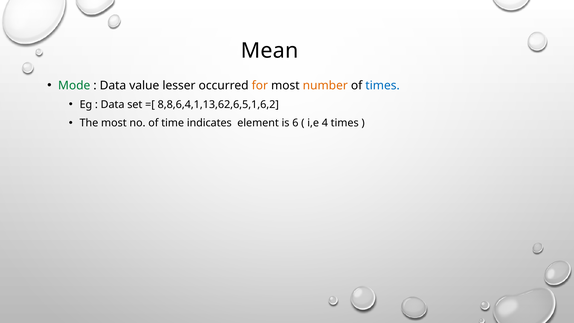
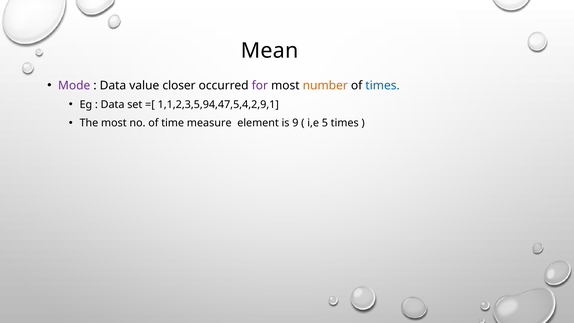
Mode colour: green -> purple
lesser: lesser -> closer
for colour: orange -> purple
8,8,6,4,1,13,62,6,5,1,6,2: 8,8,6,4,1,13,62,6,5,1,6,2 -> 1,1,2,3,5,94,47,5,4,2,9,1
indicates: indicates -> measure
6: 6 -> 9
4: 4 -> 5
